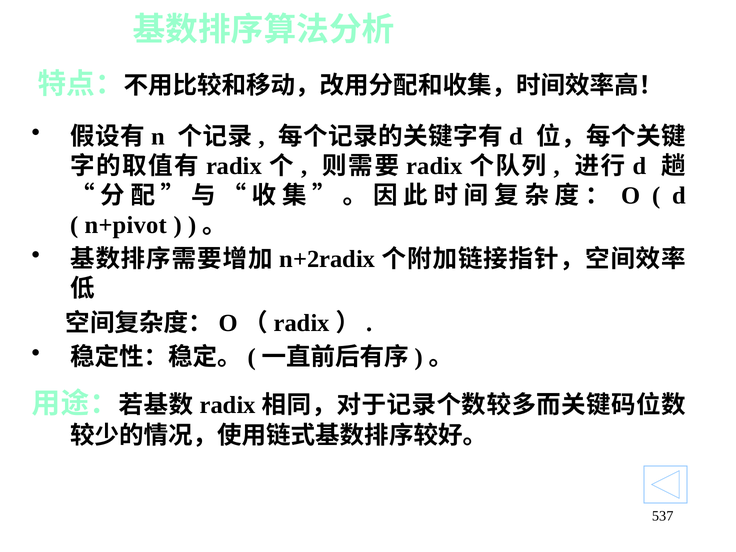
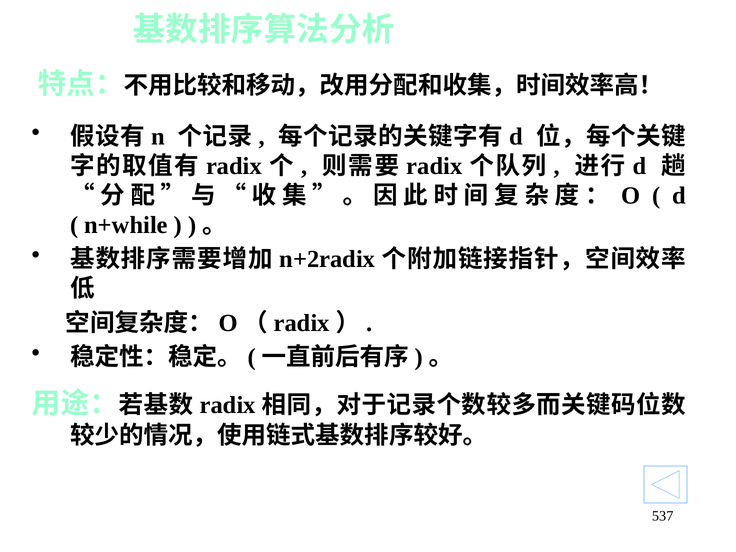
n+pivot: n+pivot -> n+while
